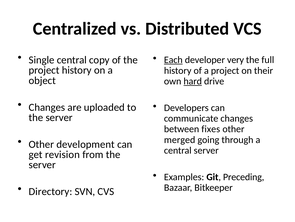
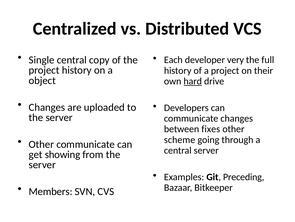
Each underline: present -> none
merged: merged -> scheme
Other development: development -> communicate
revision: revision -> showing
Directory: Directory -> Members
